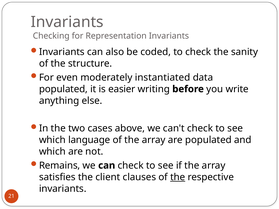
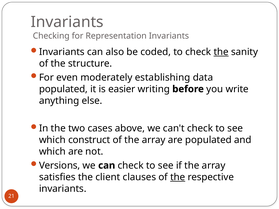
the at (221, 52) underline: none -> present
instantiated: instantiated -> establishing
language: language -> construct
Remains: Remains -> Versions
